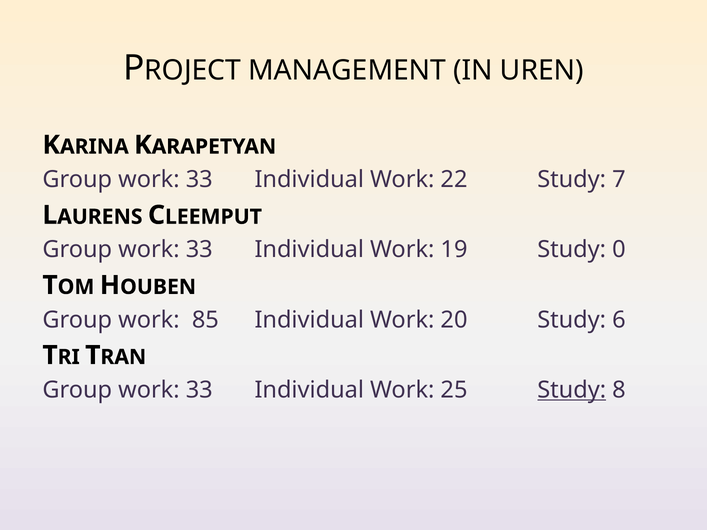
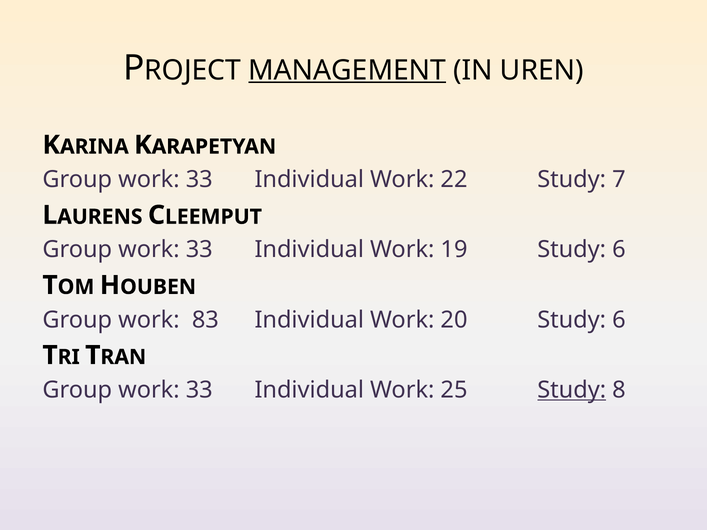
MANAGEMENT underline: none -> present
19 Study 0: 0 -> 6
85: 85 -> 83
